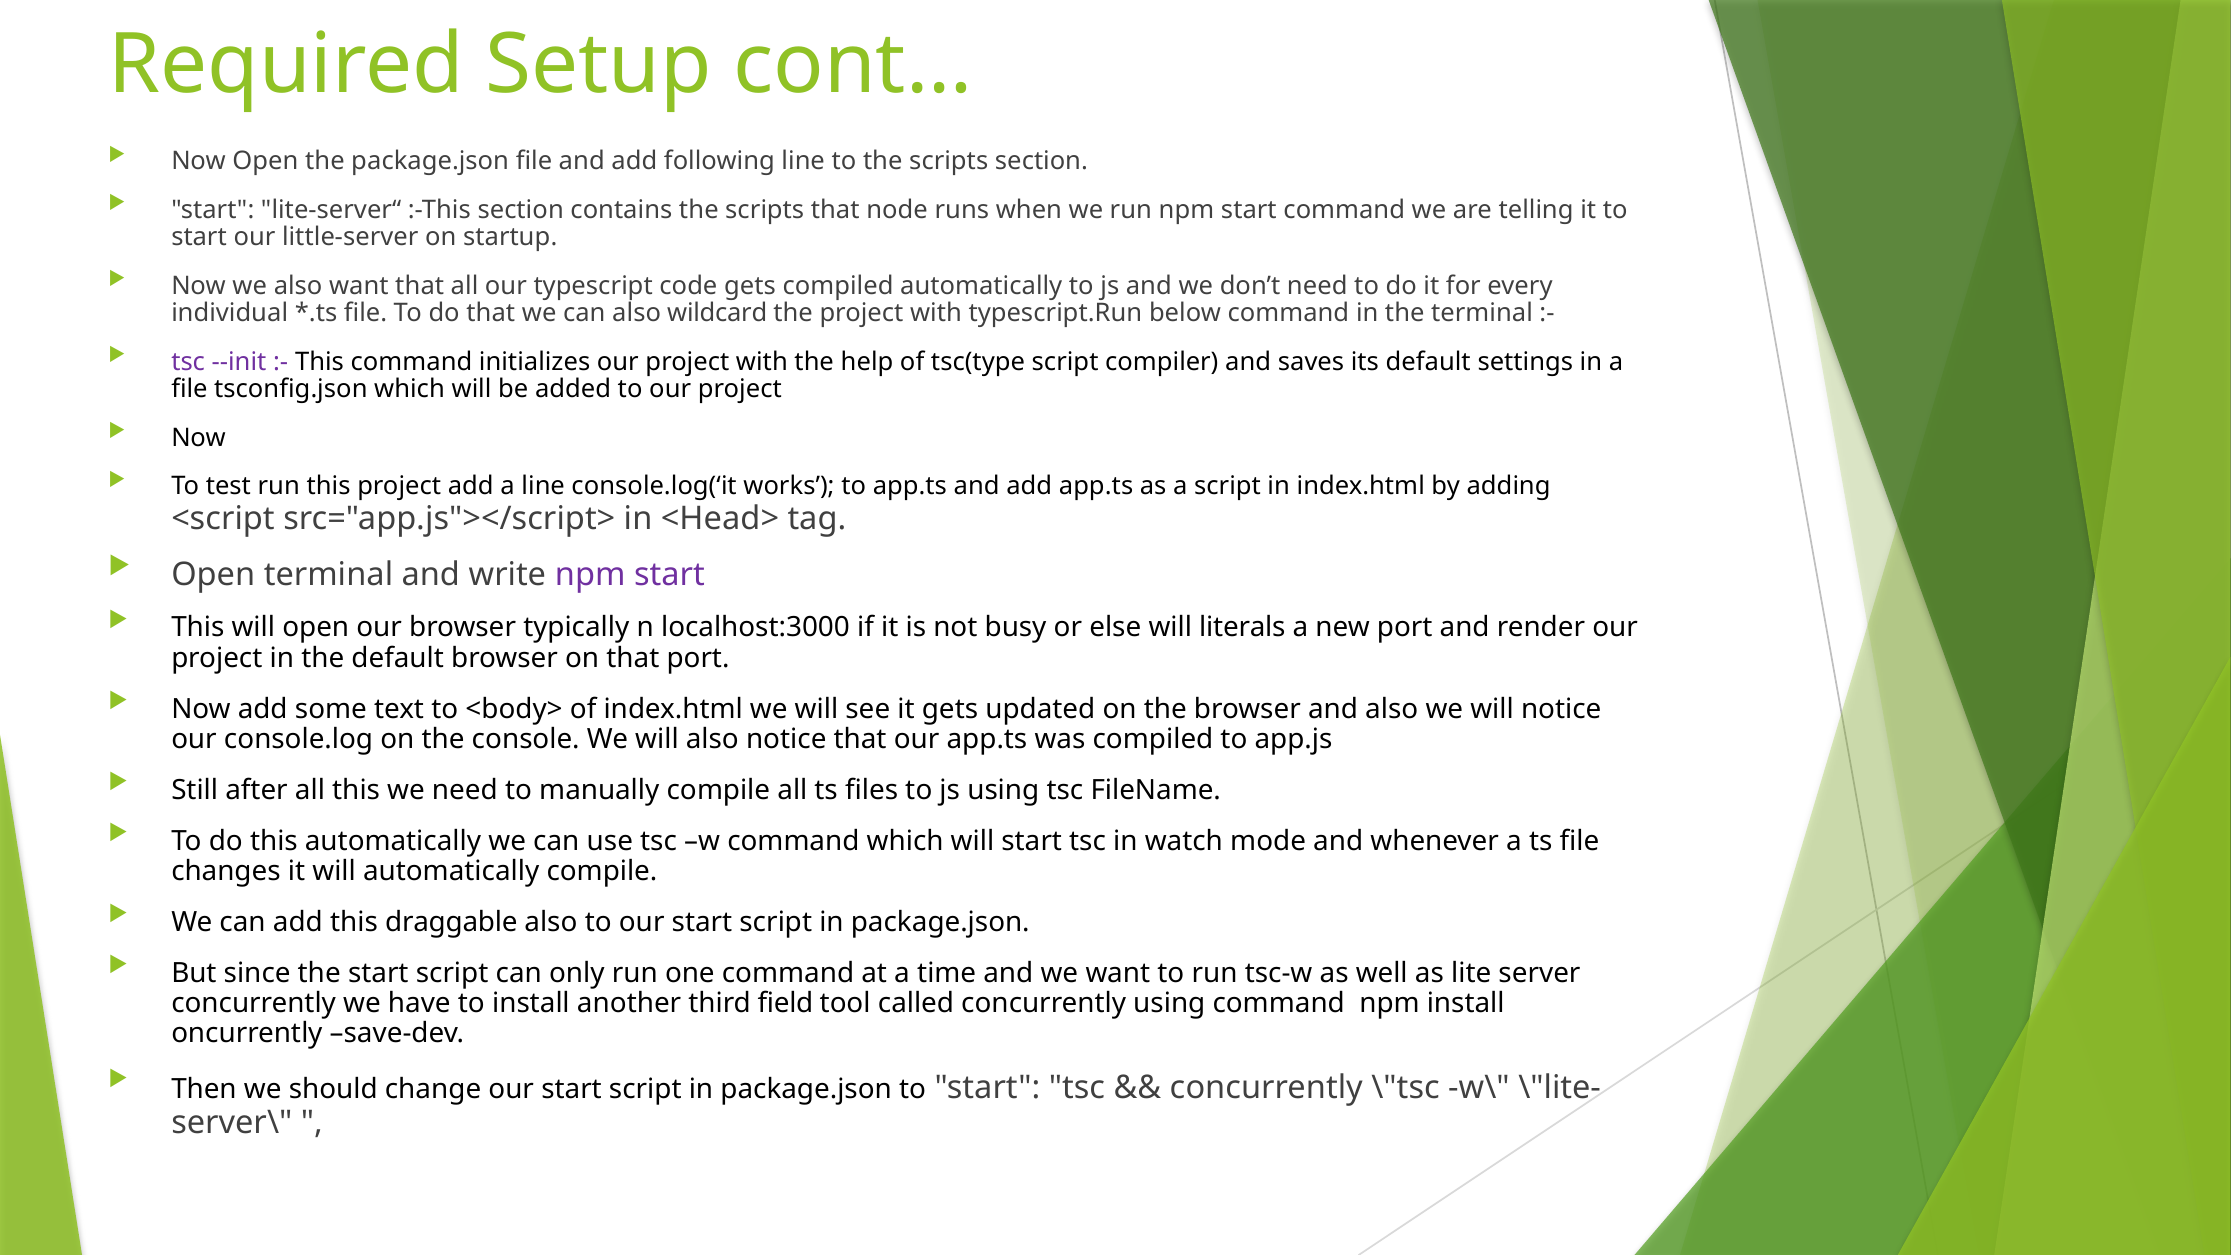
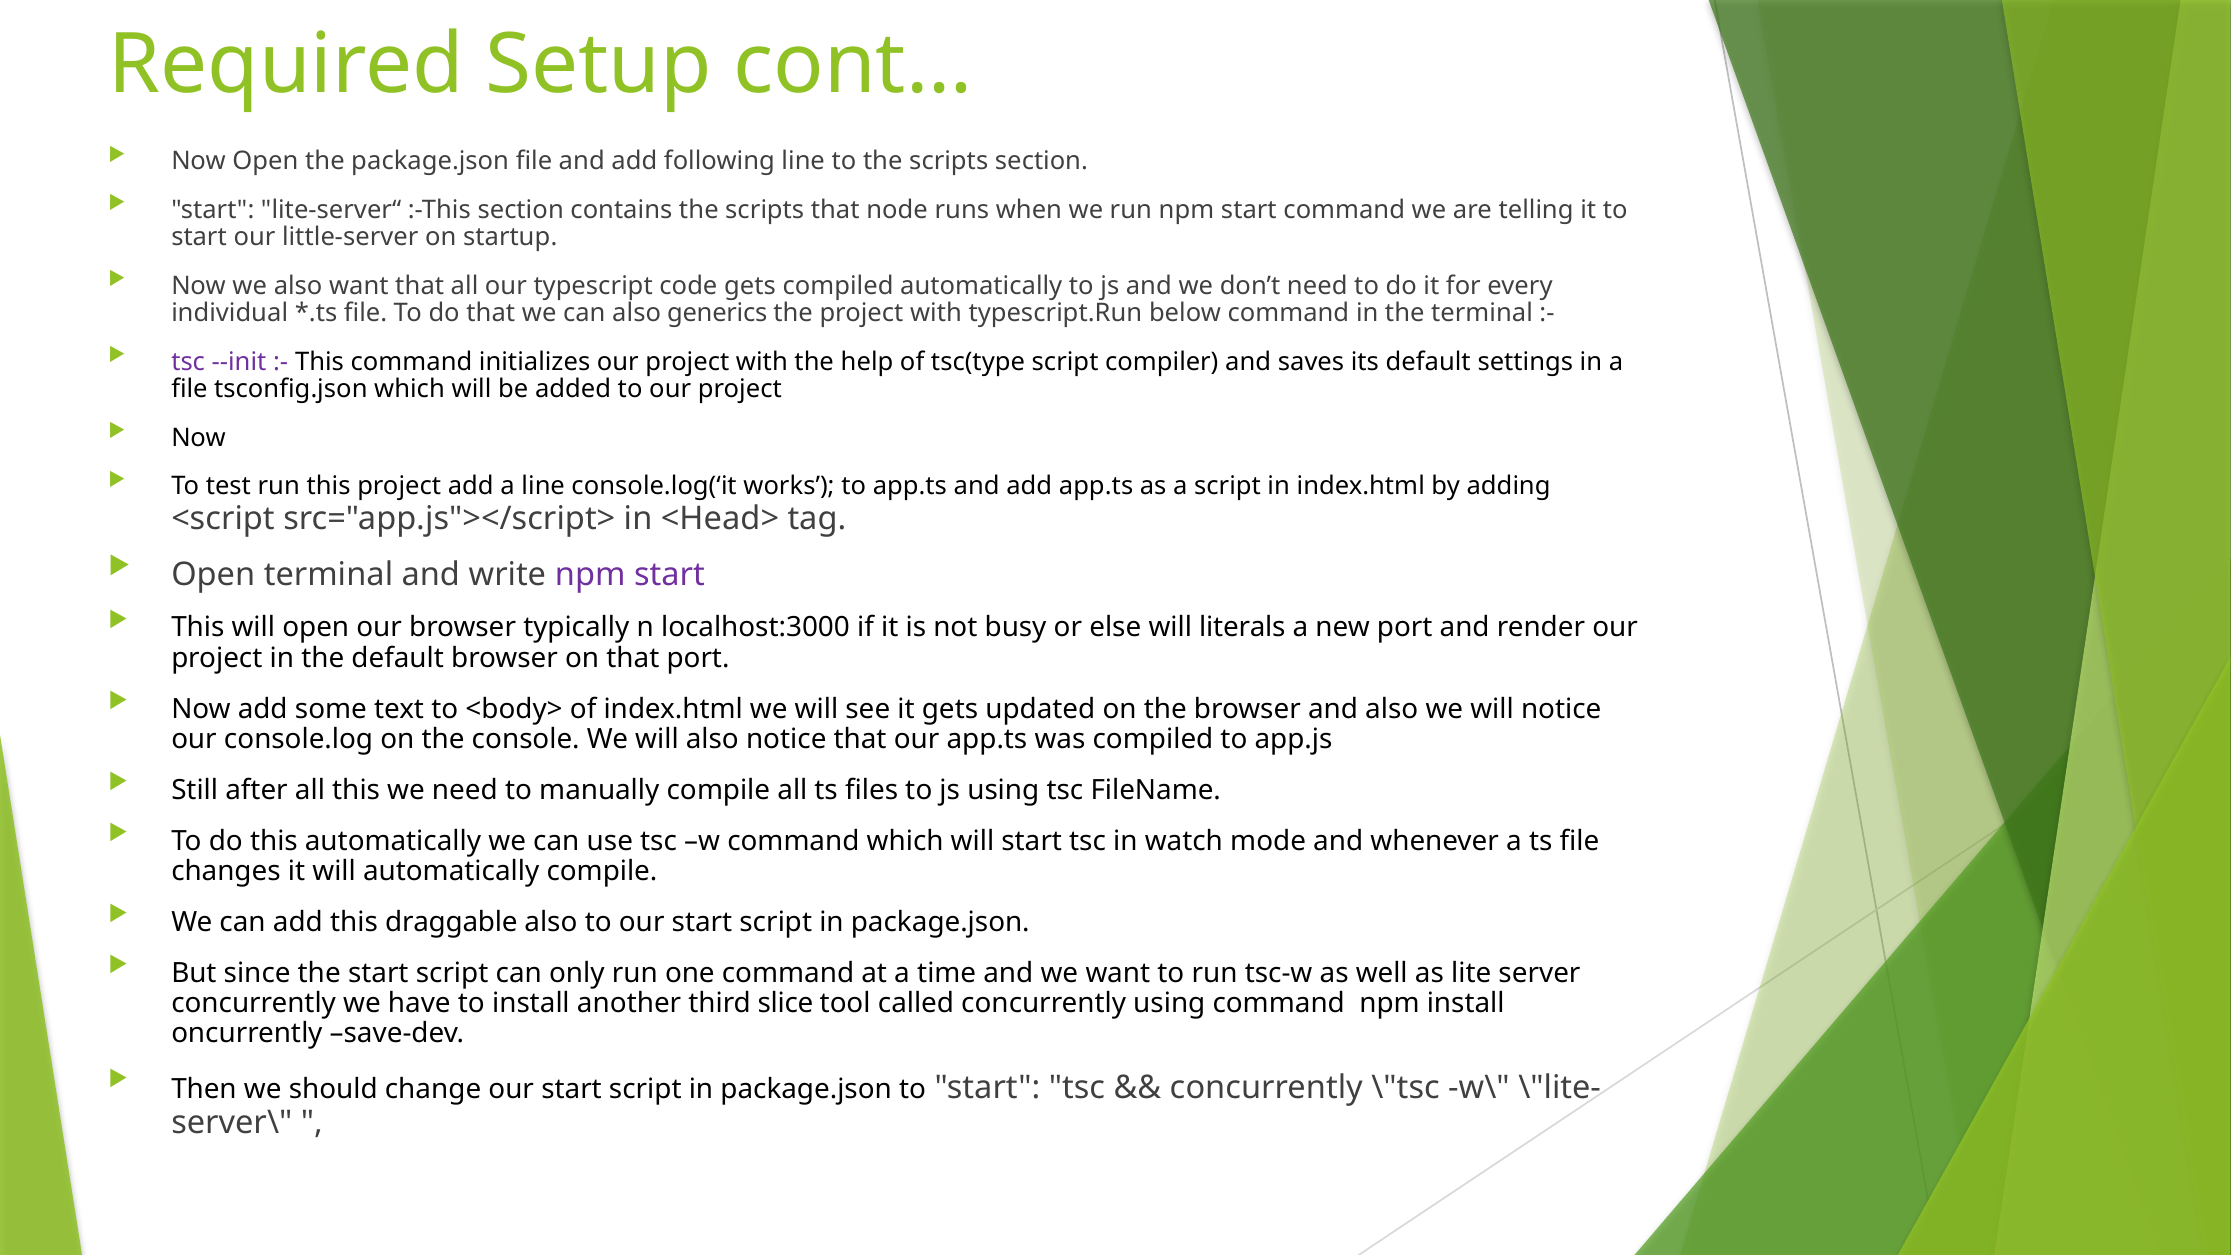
wildcard: wildcard -> generics
field: field -> slice
